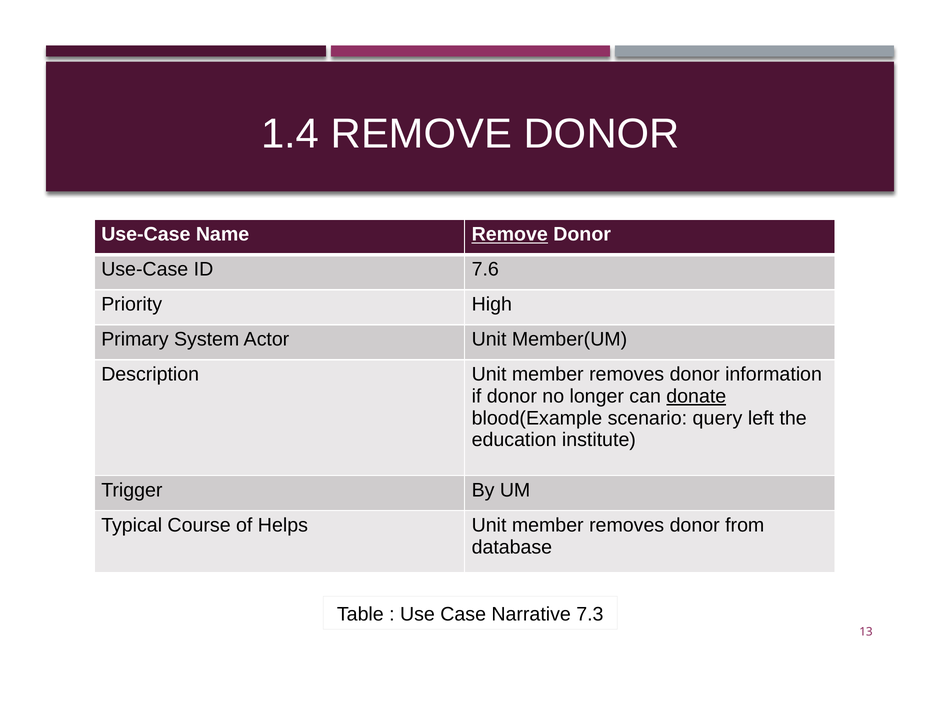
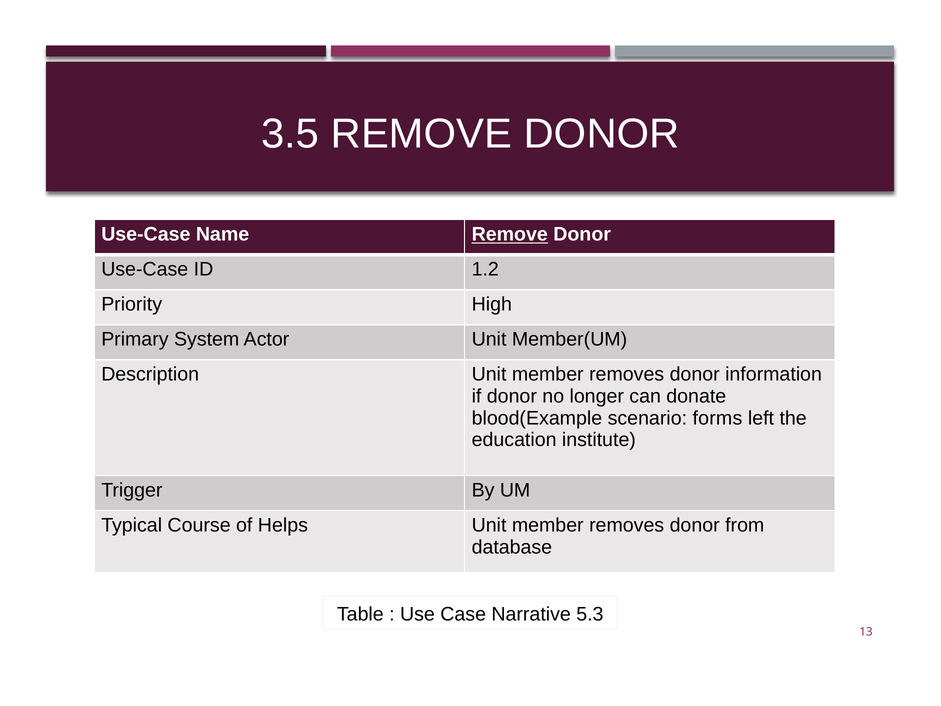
1.4: 1.4 -> 3.5
7.6: 7.6 -> 1.2
donate underline: present -> none
query: query -> forms
7.3: 7.3 -> 5.3
